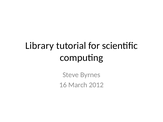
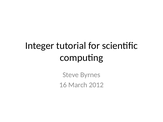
Library: Library -> Integer
